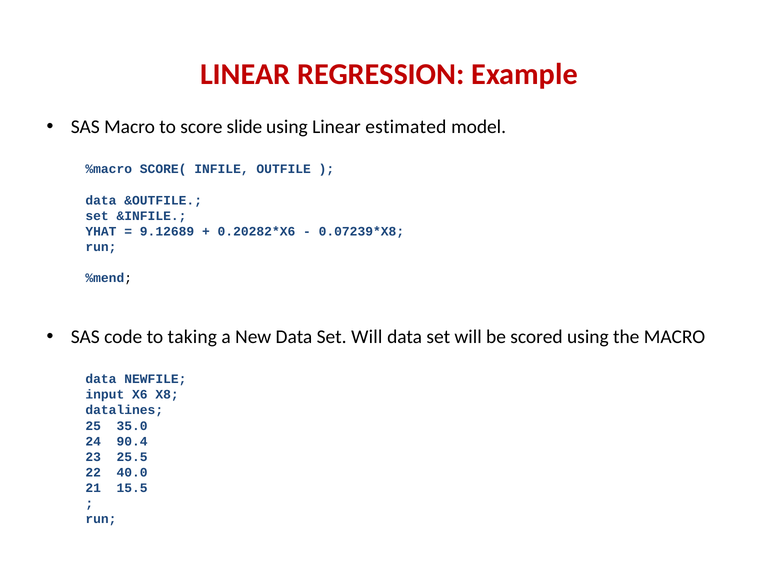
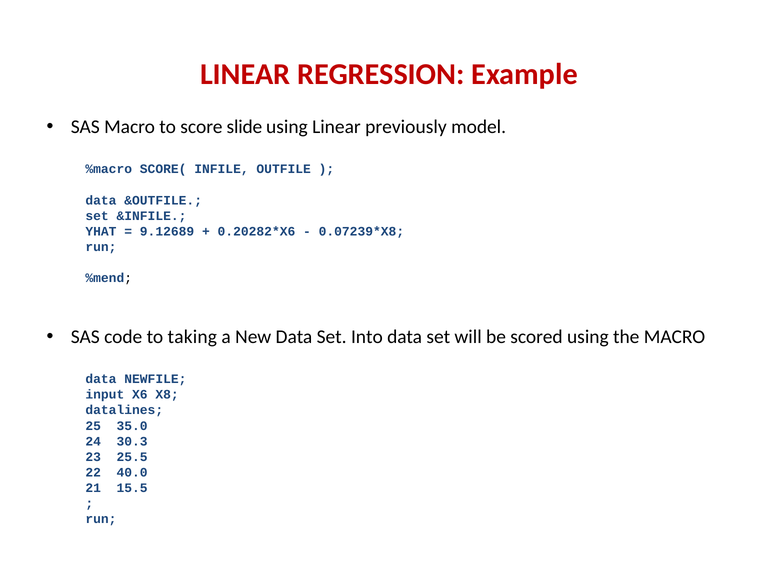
estimated: estimated -> previously
New Data Set Will: Will -> Into
90.4: 90.4 -> 30.3
